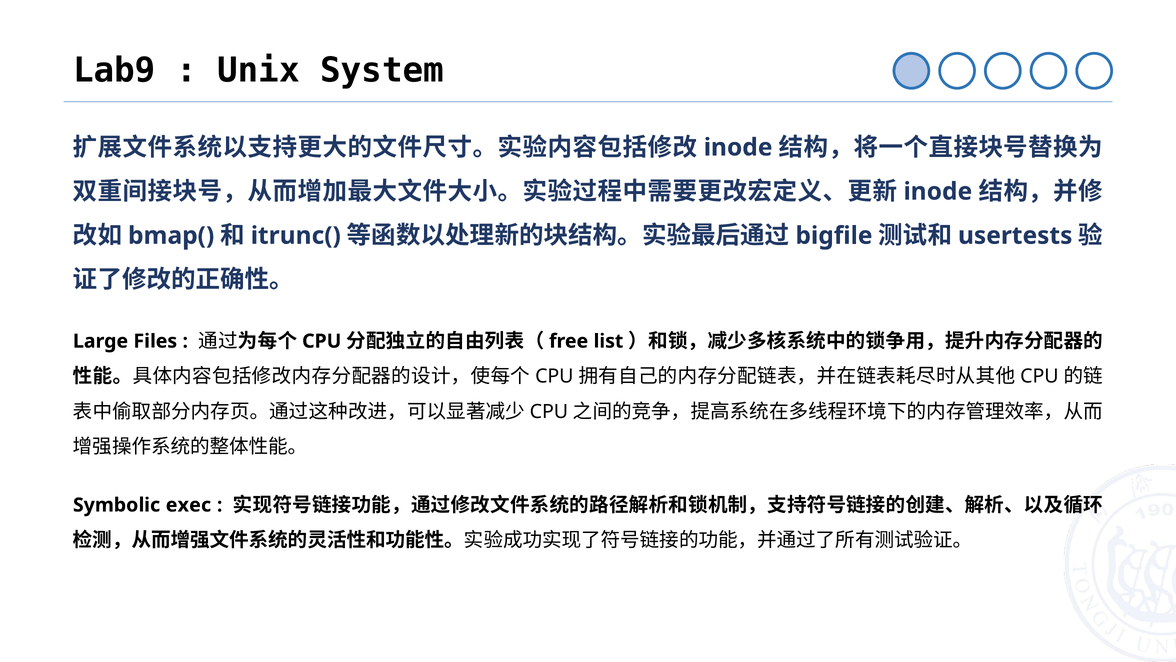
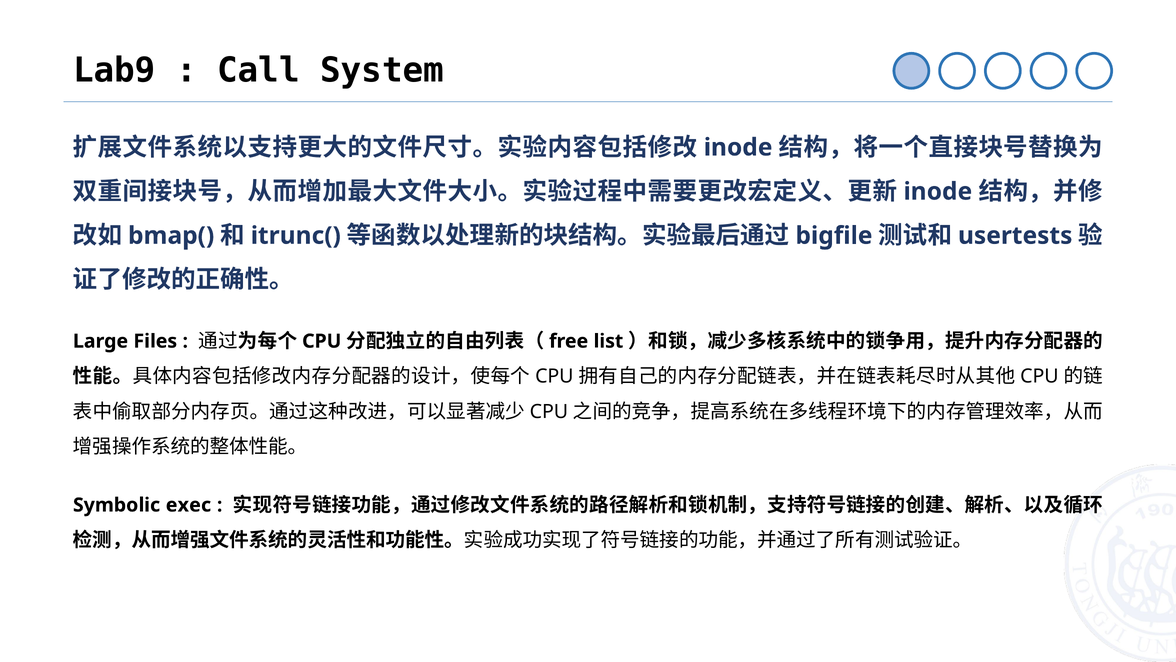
Unix: Unix -> Call
